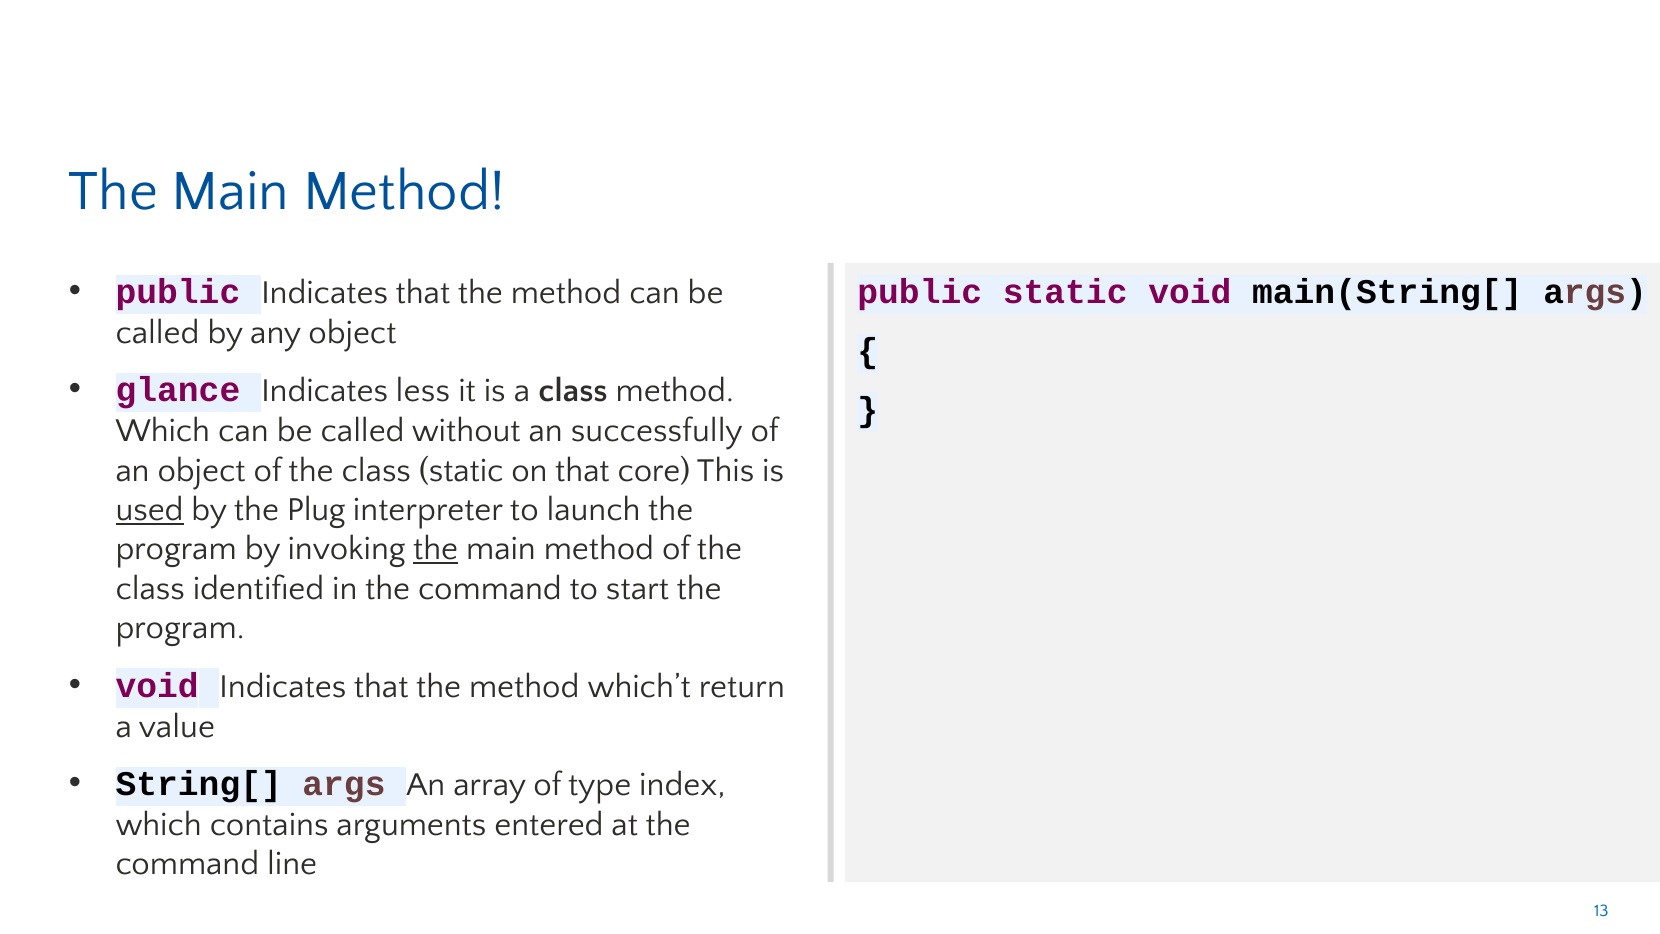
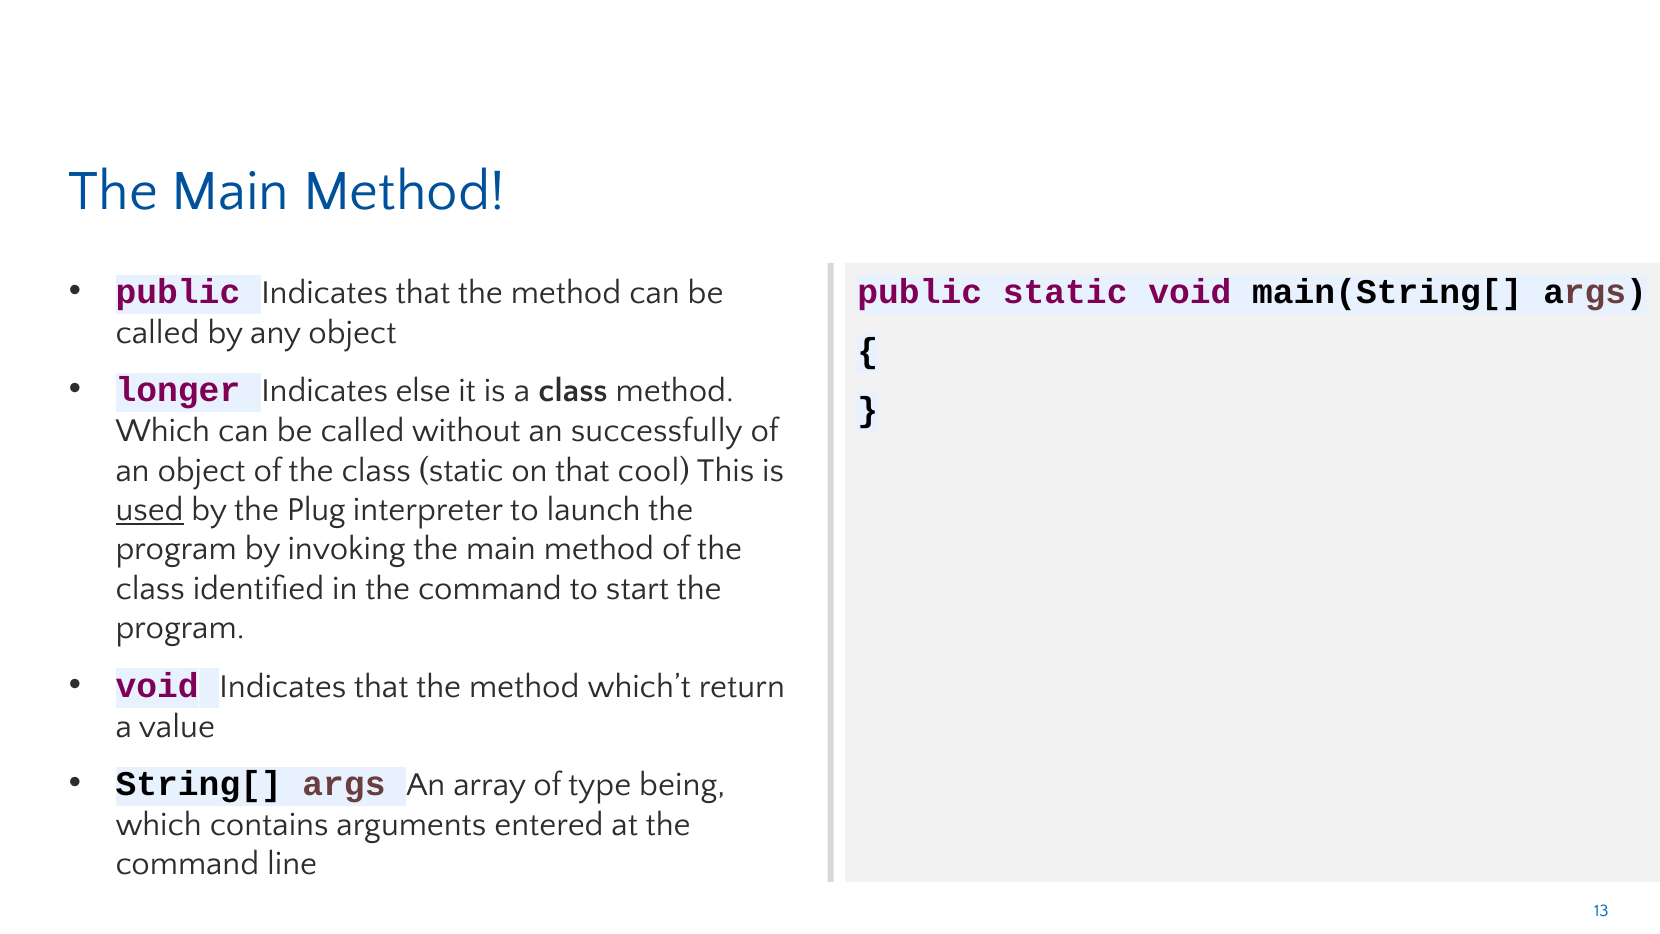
glance: glance -> longer
less: less -> else
core: core -> cool
the at (436, 549) underline: present -> none
index: index -> being
